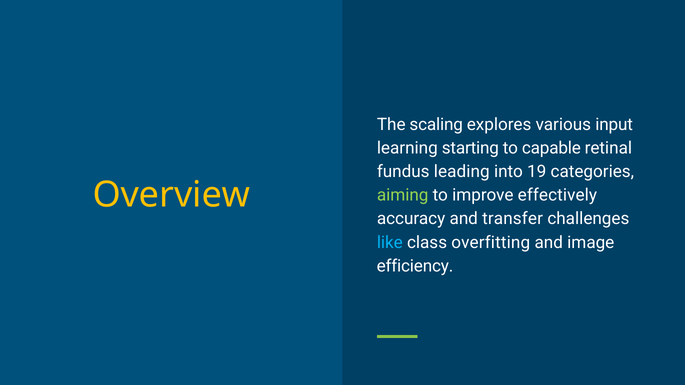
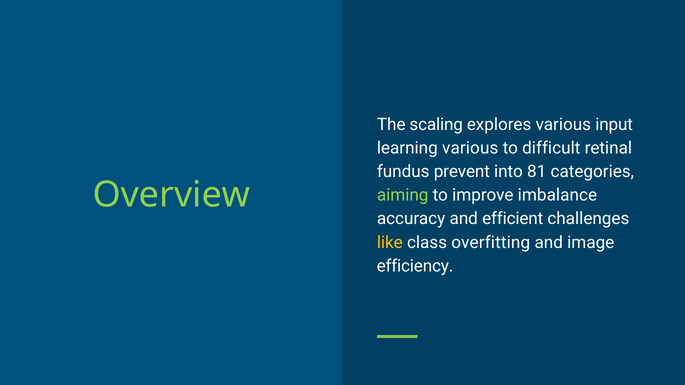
learning starting: starting -> various
capable: capable -> difficult
leading: leading -> prevent
19: 19 -> 81
Overview colour: yellow -> light green
effectively: effectively -> imbalance
transfer: transfer -> efficient
like colour: light blue -> yellow
